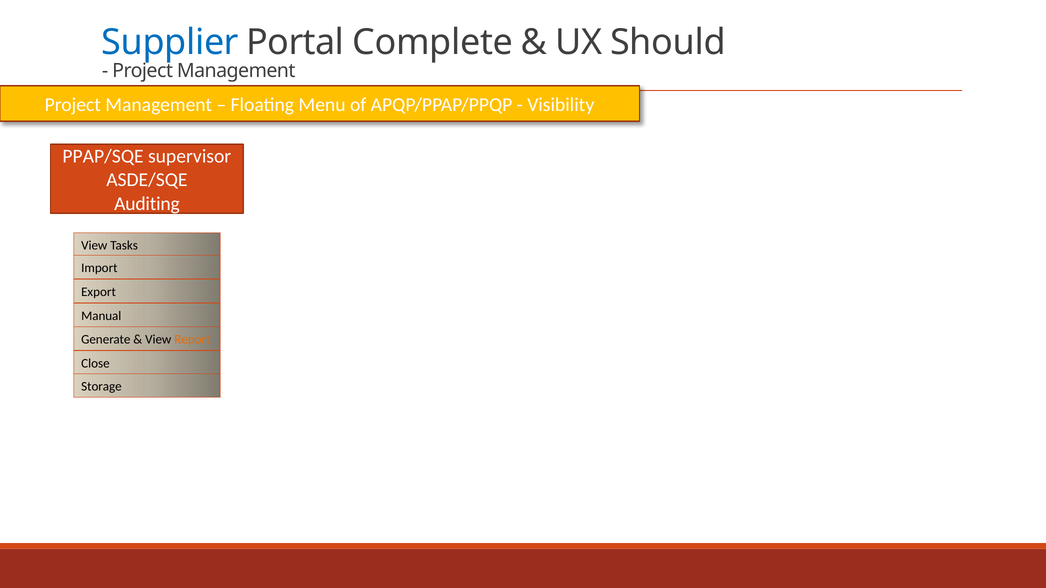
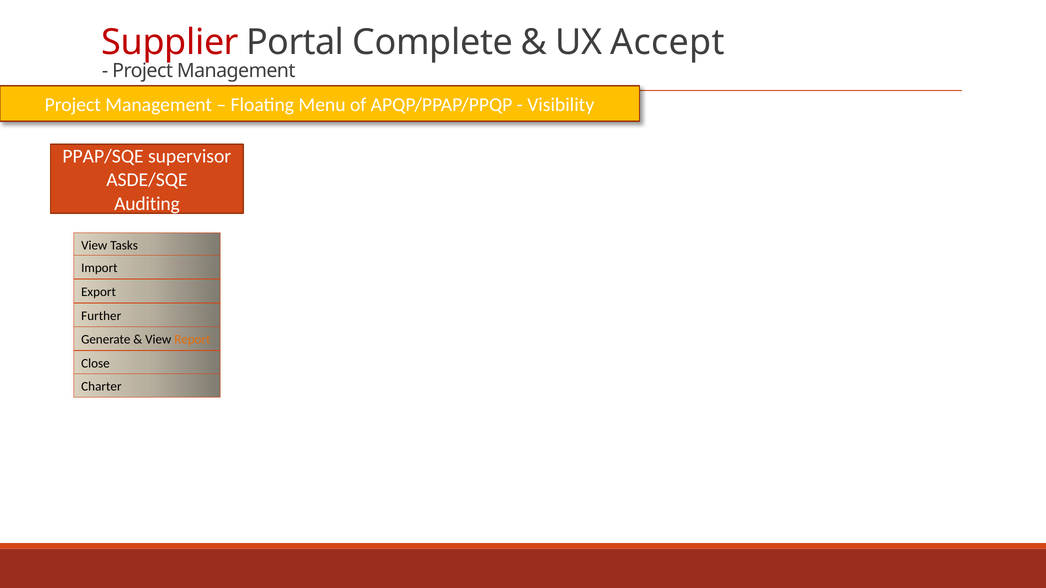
Supplier colour: blue -> red
Should: Should -> Accept
Manual: Manual -> Further
Storage: Storage -> Charter
